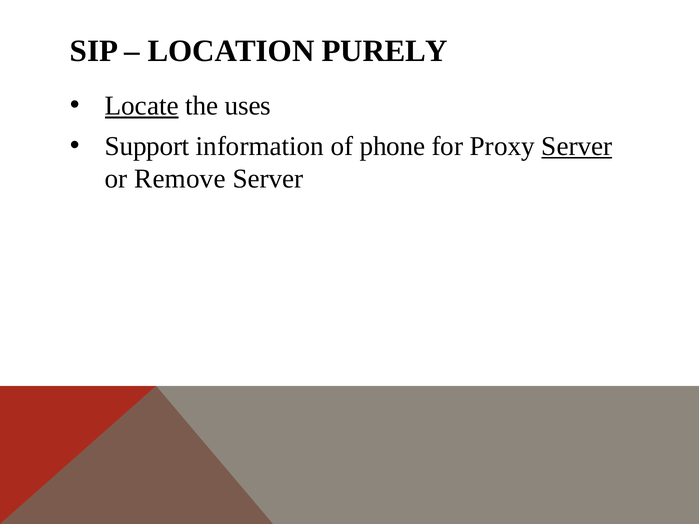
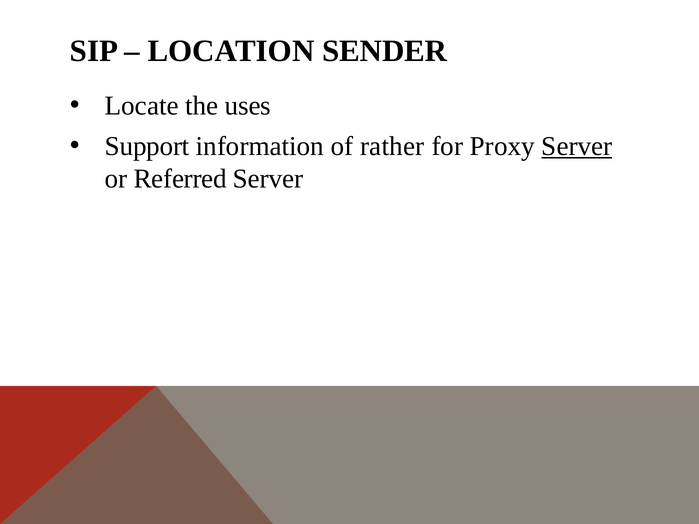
PURELY: PURELY -> SENDER
Locate underline: present -> none
phone: phone -> rather
Remove: Remove -> Referred
